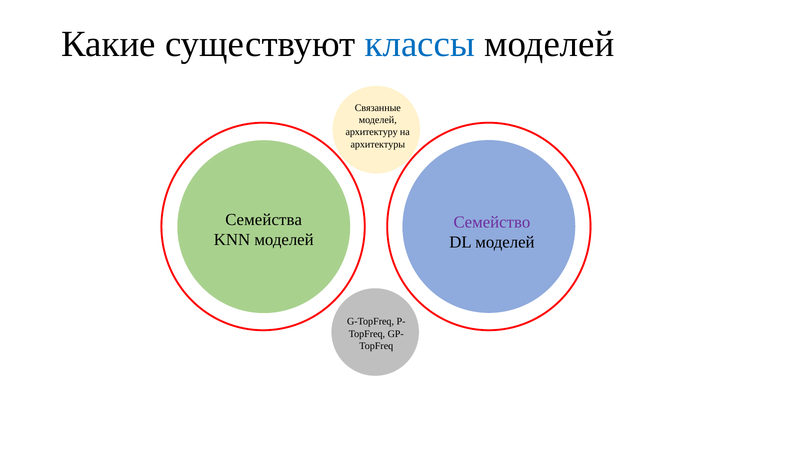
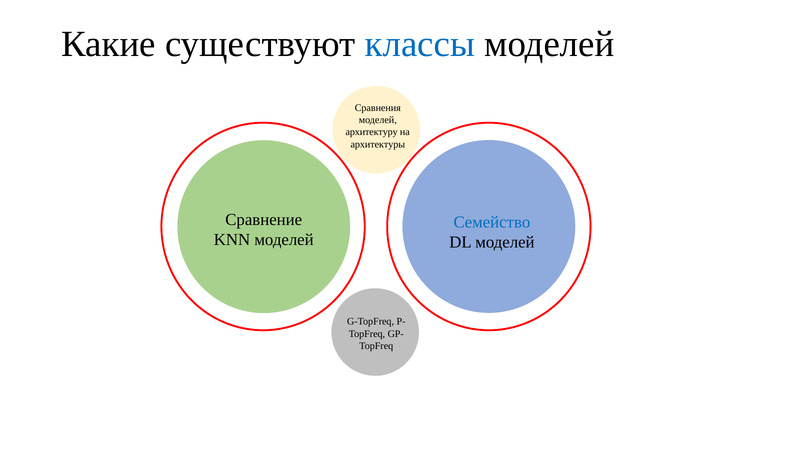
Связанные: Связанные -> Сравнения
Семейства: Семейства -> Сравнение
Семейство colour: purple -> blue
